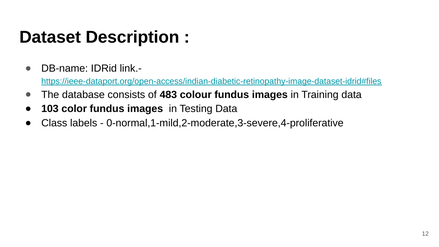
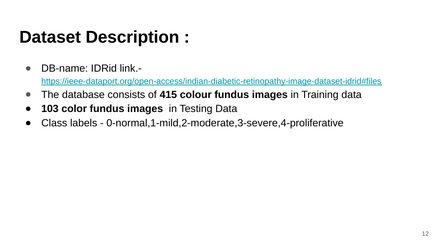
483: 483 -> 415
